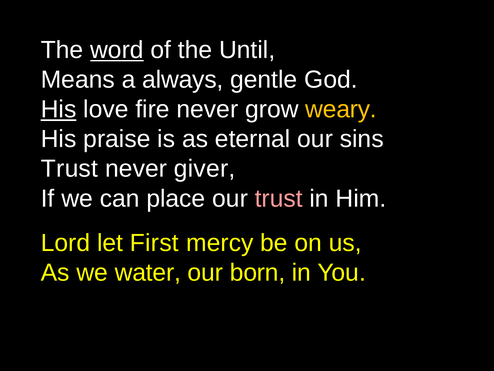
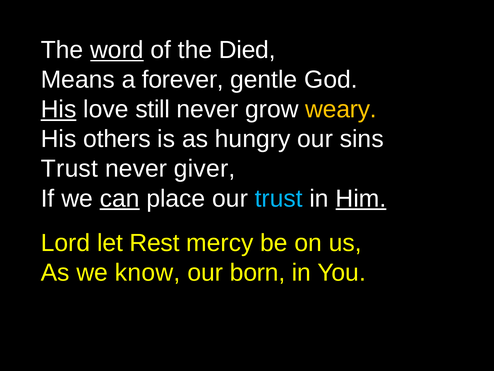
Until: Until -> Died
always: always -> forever
fire: fire -> still
praise: praise -> others
eternal: eternal -> hungry
can underline: none -> present
trust at (279, 198) colour: pink -> light blue
Him underline: none -> present
First: First -> Rest
water: water -> know
